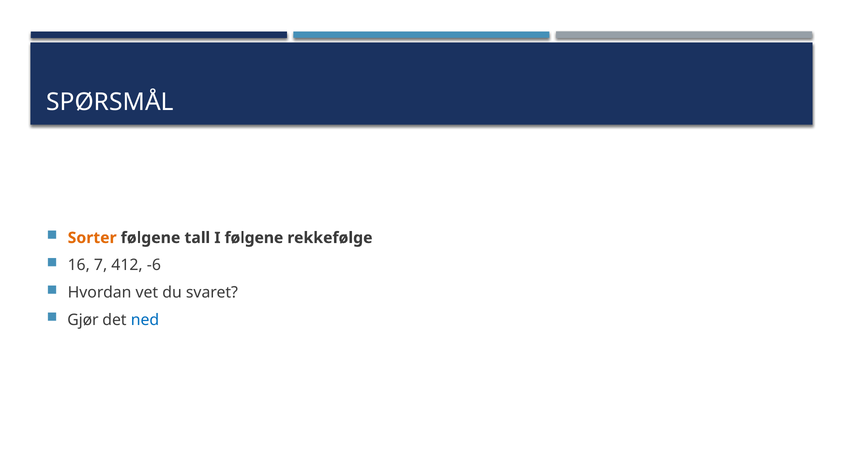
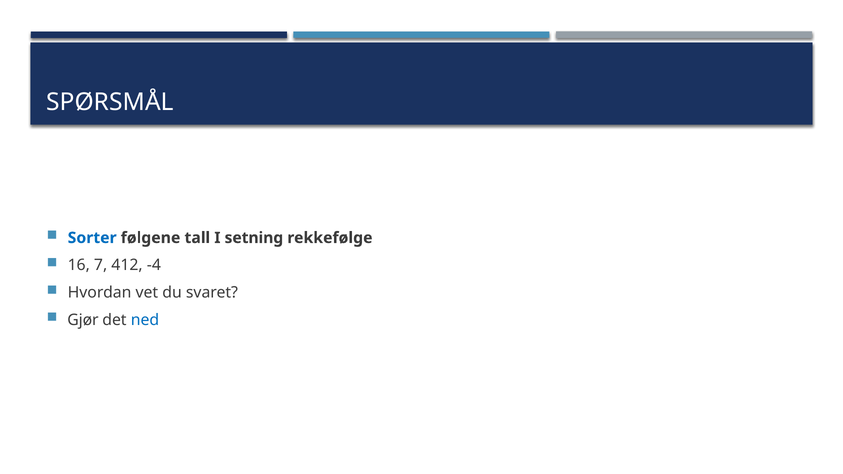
Sorter colour: orange -> blue
I følgene: følgene -> setning
-6: -6 -> -4
